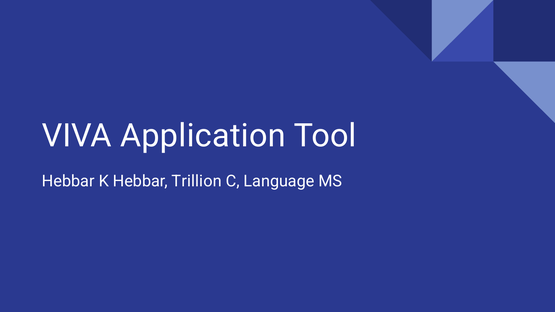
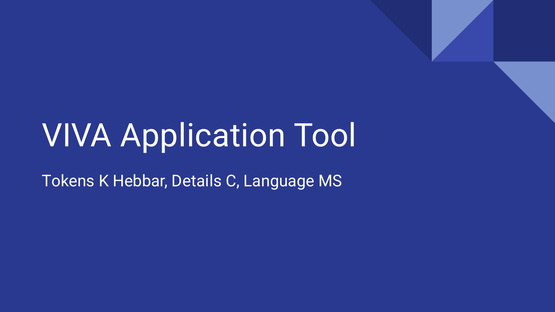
Hebbar at (68, 181): Hebbar -> Tokens
Trillion: Trillion -> Details
